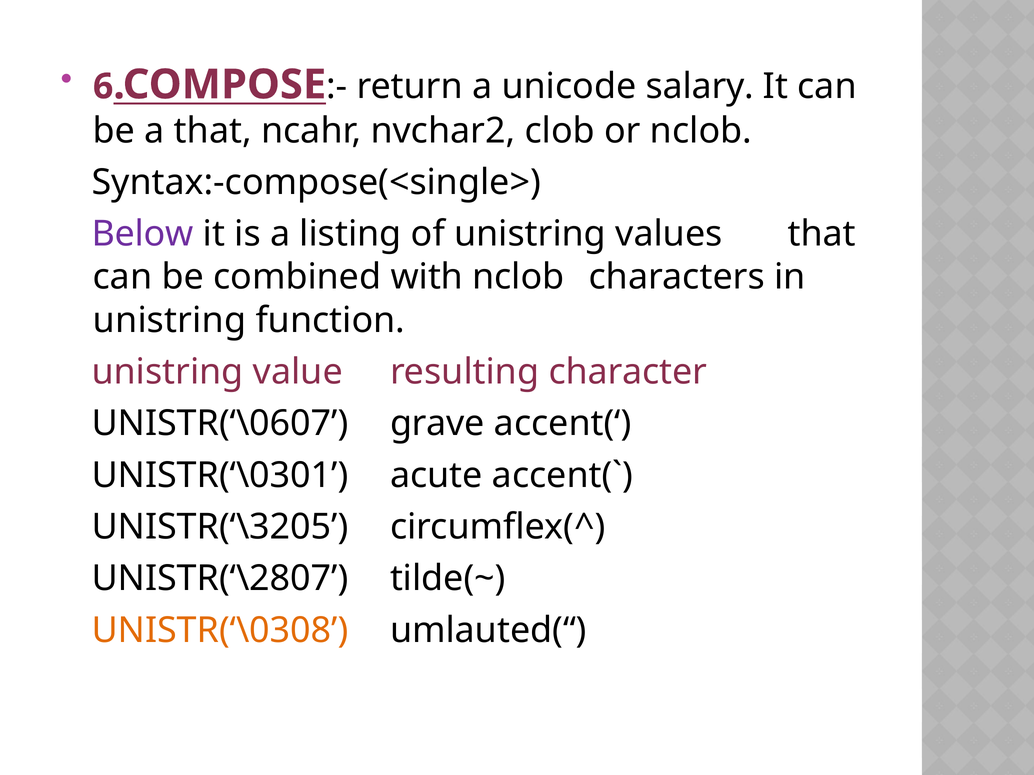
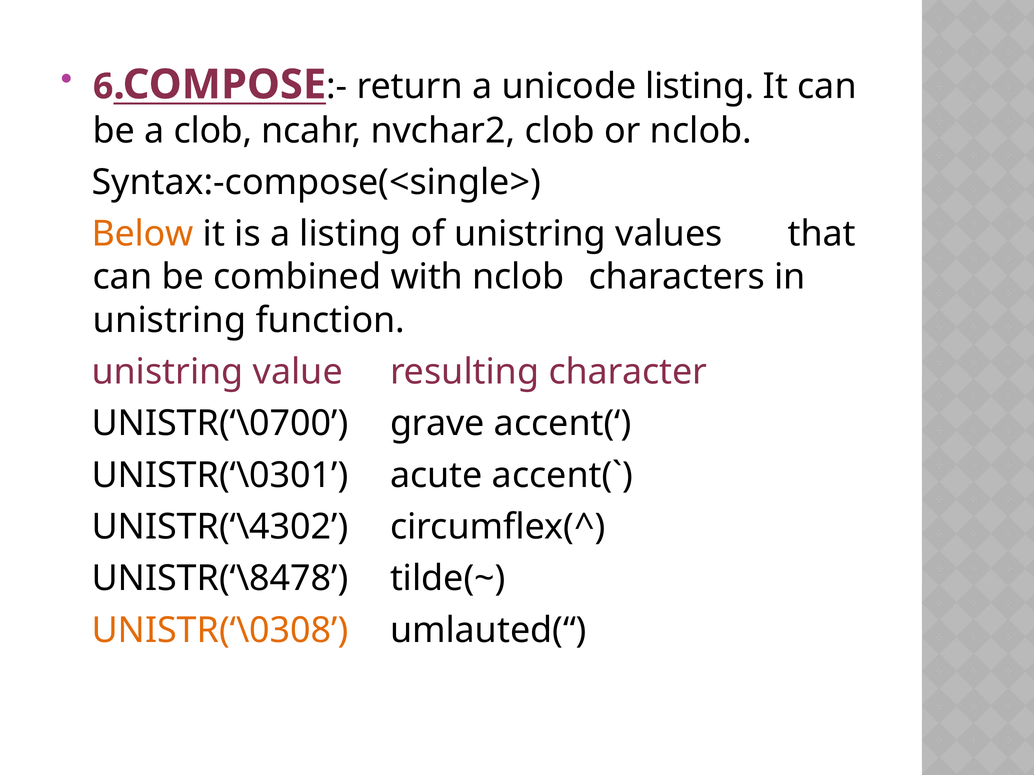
unicode salary: salary -> listing
a that: that -> clob
Below colour: purple -> orange
UNISTR(‘\0607: UNISTR(‘\0607 -> UNISTR(‘\0700
UNISTR(‘\3205: UNISTR(‘\3205 -> UNISTR(‘\4302
UNISTR(‘\2807: UNISTR(‘\2807 -> UNISTR(‘\8478
